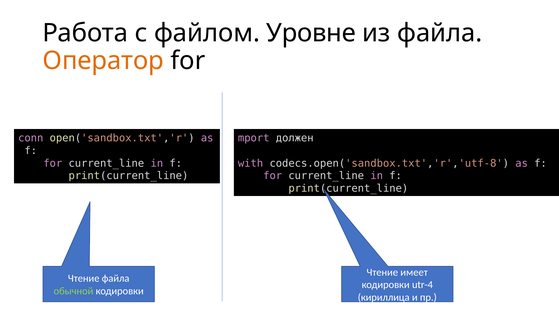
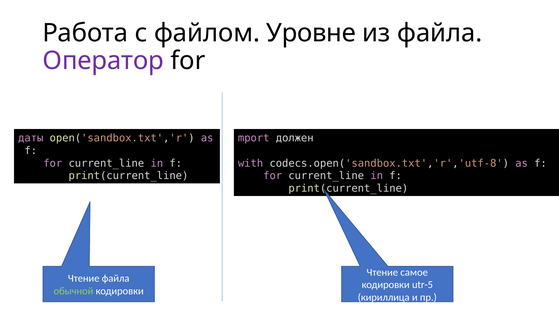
Оператор colour: orange -> purple
conn: conn -> даты
имеет: имеет -> самое
utr-4: utr-4 -> utr-5
